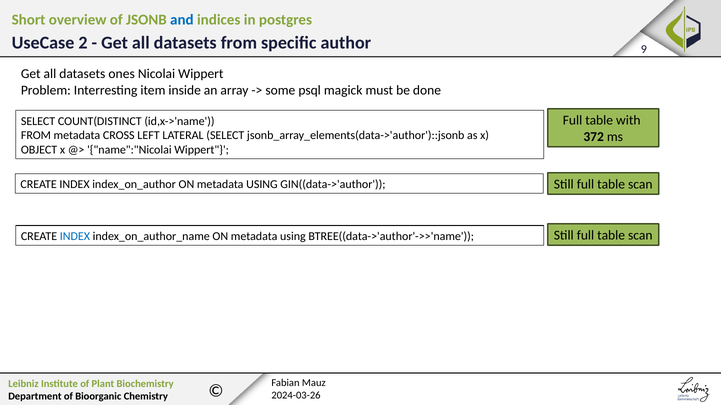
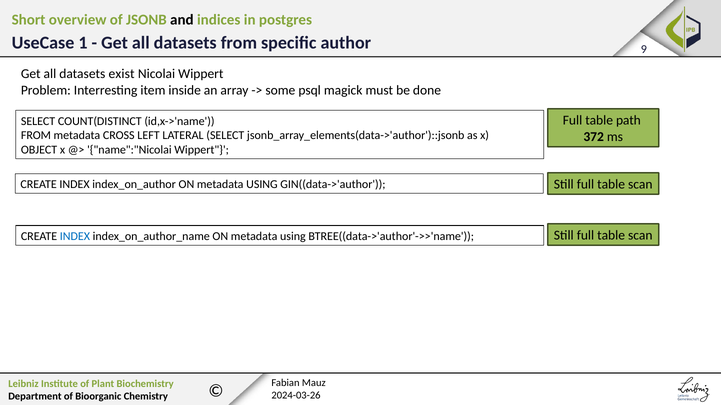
and colour: blue -> black
2: 2 -> 1
ones: ones -> exist
with: with -> path
